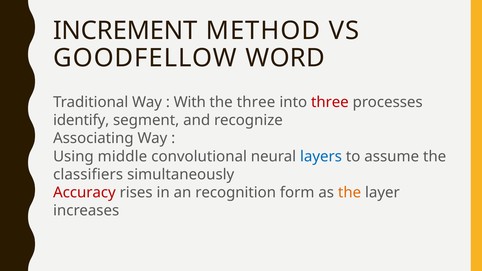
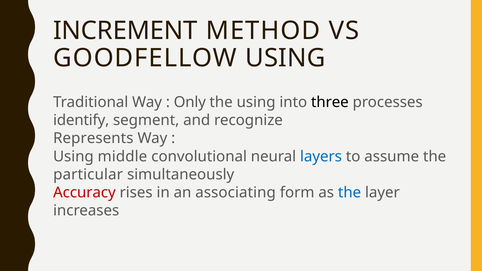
GOODFELLOW WORD: WORD -> USING
With: With -> Only
the three: three -> using
three at (330, 102) colour: red -> black
Associating: Associating -> Represents
classifiers: classifiers -> particular
recognition: recognition -> associating
the at (350, 193) colour: orange -> blue
